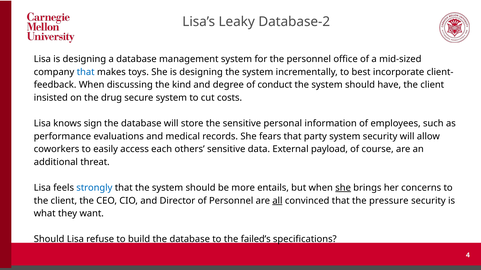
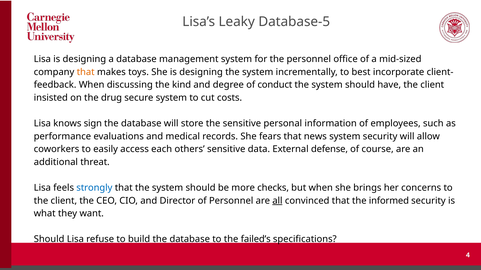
Database-2: Database-2 -> Database-5
that at (86, 72) colour: blue -> orange
party: party -> news
payload: payload -> defense
entails: entails -> checks
she at (343, 188) underline: present -> none
pressure: pressure -> informed
